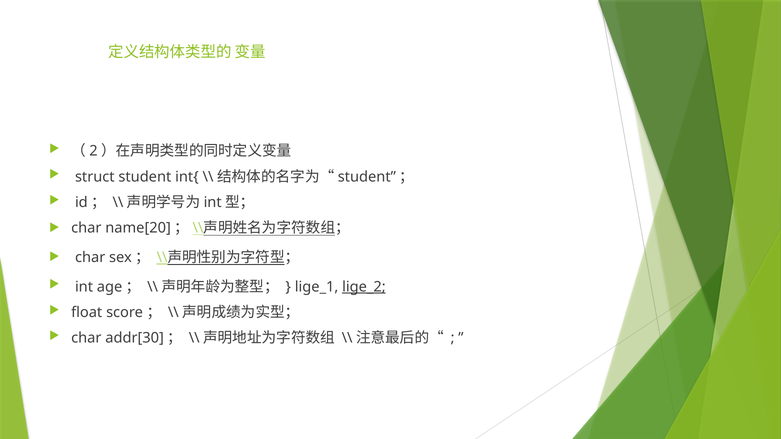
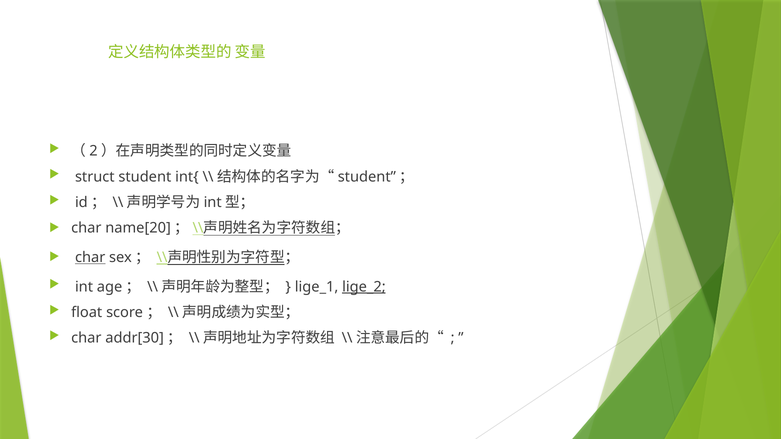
char at (90, 258) underline: none -> present
